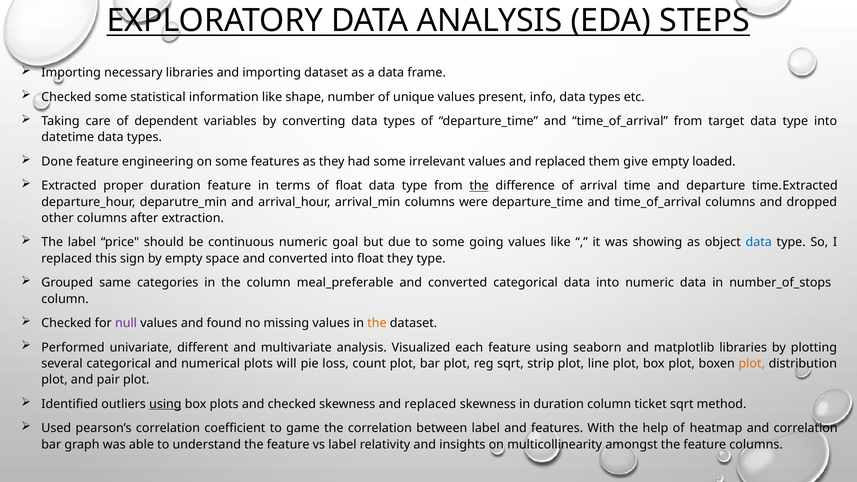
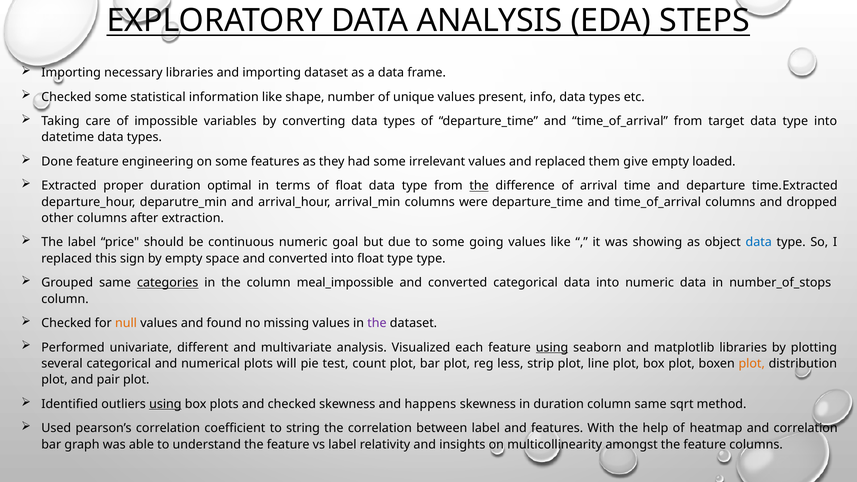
dependent: dependent -> impossible
duration feature: feature -> optimal
float they: they -> type
categories underline: none -> present
meal_preferable: meal_preferable -> meal_impossible
null colour: purple -> orange
the at (377, 323) colour: orange -> purple
using at (552, 347) underline: none -> present
loss: loss -> test
reg sqrt: sqrt -> less
skewness and replaced: replaced -> happens
column ticket: ticket -> same
game: game -> string
